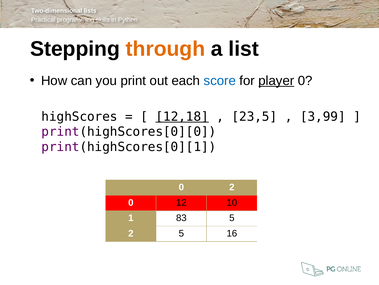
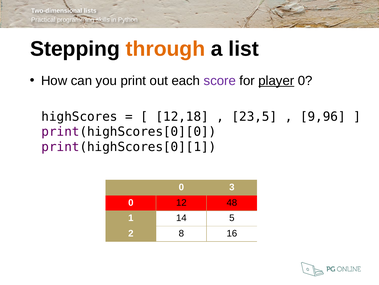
score colour: blue -> purple
12,18 underline: present -> none
3,99: 3,99 -> 9,96
0 2: 2 -> 3
10: 10 -> 48
83: 83 -> 14
2 5: 5 -> 8
